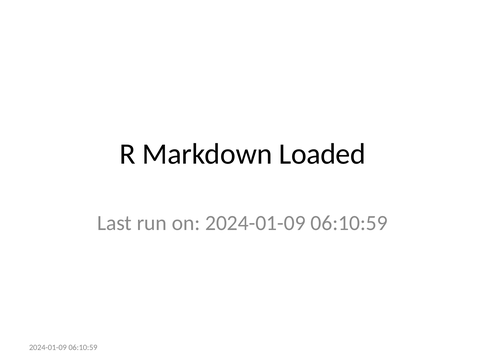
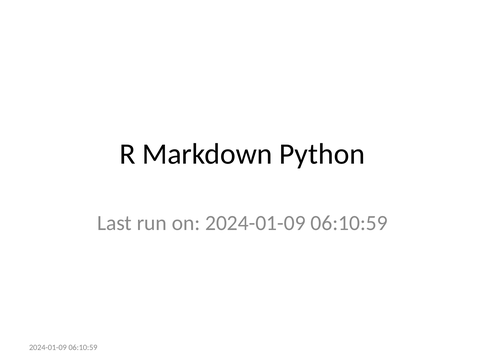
Loaded: Loaded -> Python
